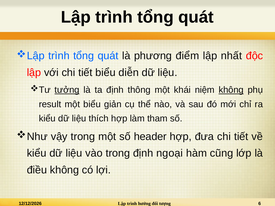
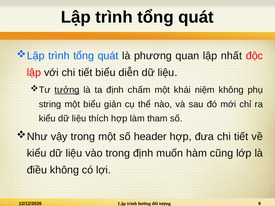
điểm: điểm -> quan
thông: thông -> chấm
không at (231, 90) underline: present -> none
result: result -> string
ngoại: ngoại -> muốn
